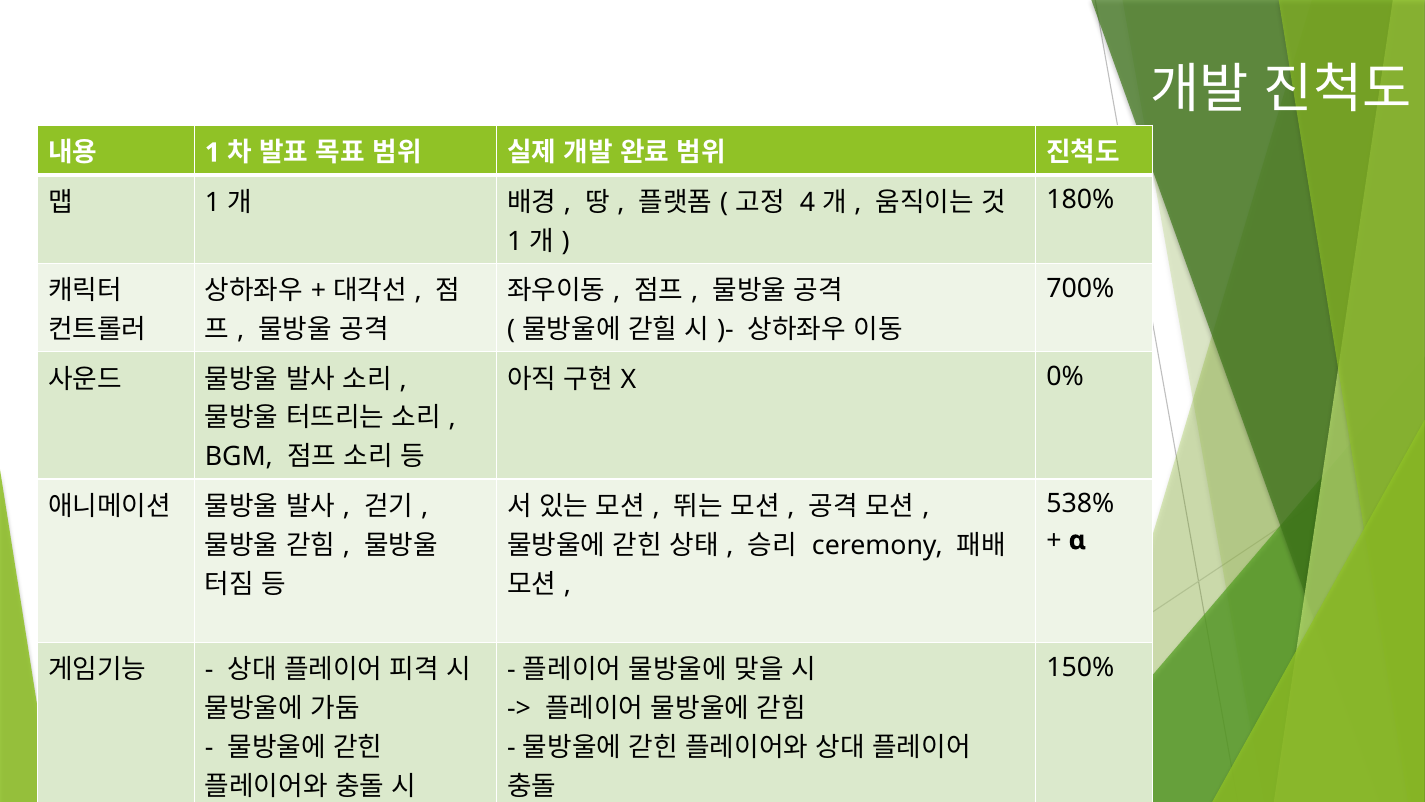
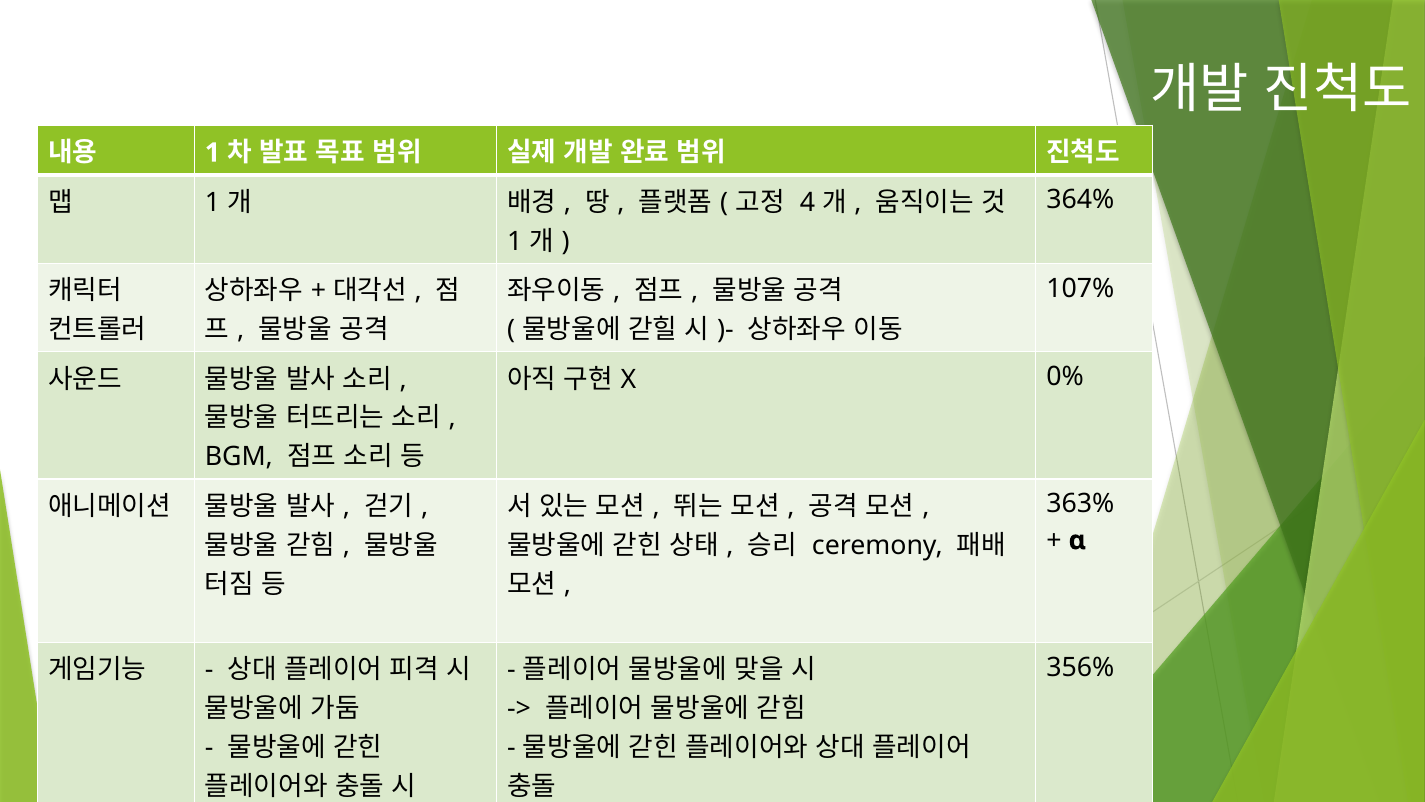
180%: 180% -> 364%
700%: 700% -> 107%
538%: 538% -> 363%
150%: 150% -> 356%
